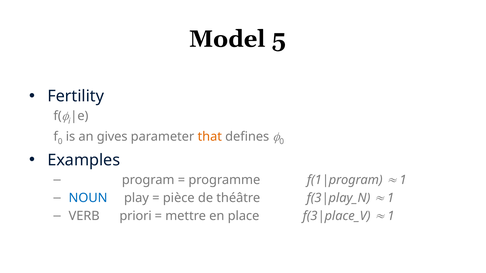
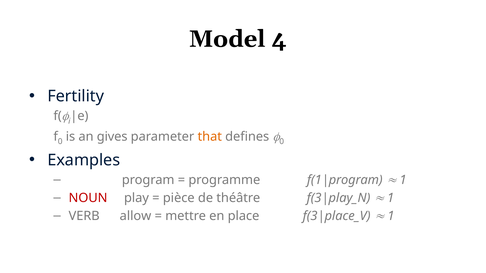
5: 5 -> 4
NOUN colour: blue -> red
priori: priori -> allow
